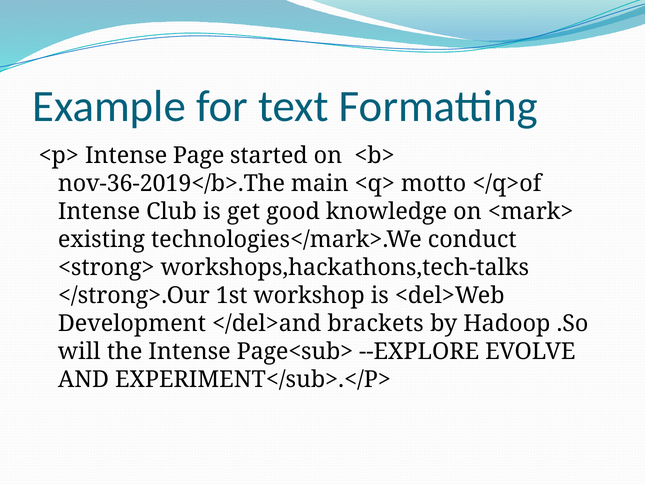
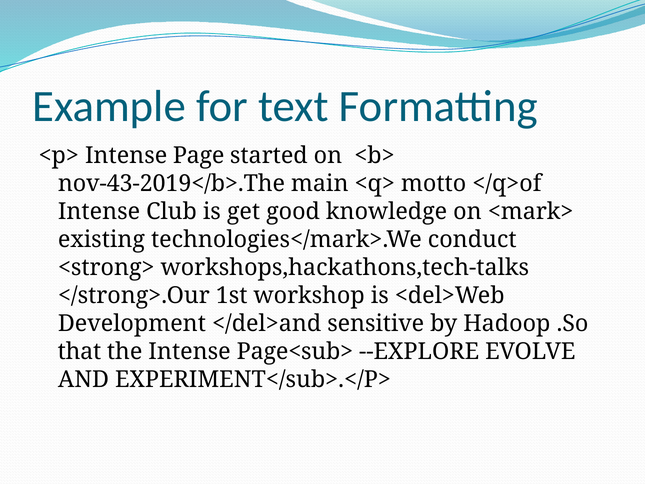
nov-36-2019</b>.The: nov-36-2019</b>.The -> nov-43-2019</b>.The
brackets: brackets -> sensitive
will: will -> that
